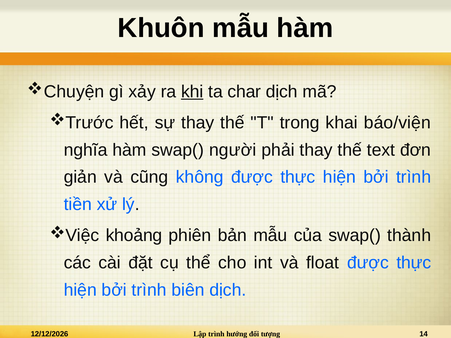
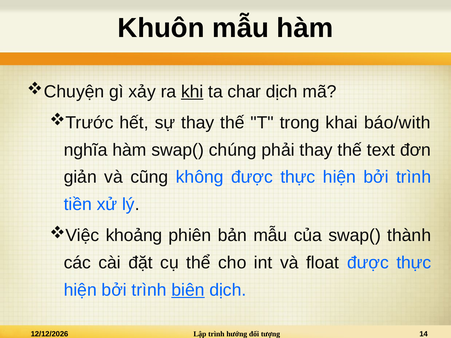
báo/viện: báo/viện -> báo/with
người: người -> chúng
biên underline: none -> present
